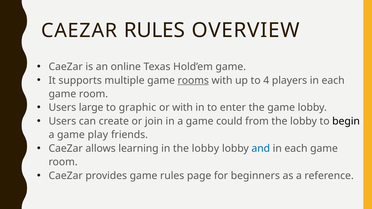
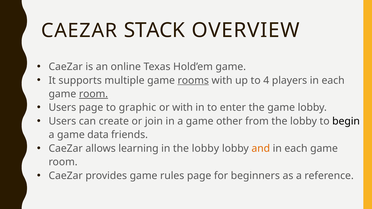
CAEZAR RULES: RULES -> STACK
room at (93, 94) underline: none -> present
Users large: large -> page
could: could -> other
play: play -> data
and colour: blue -> orange
